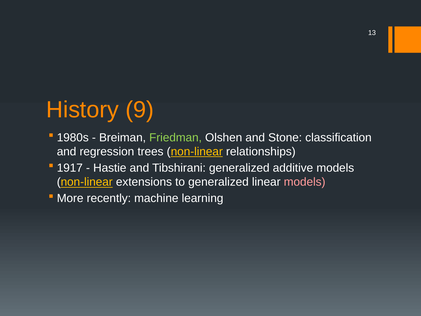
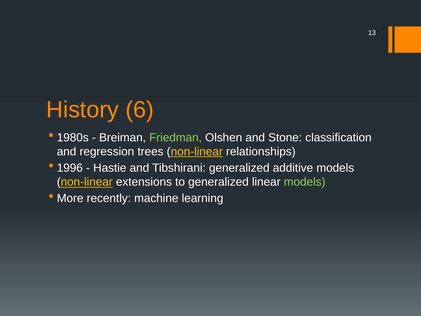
9: 9 -> 6
1917: 1917 -> 1996
models at (305, 182) colour: pink -> light green
